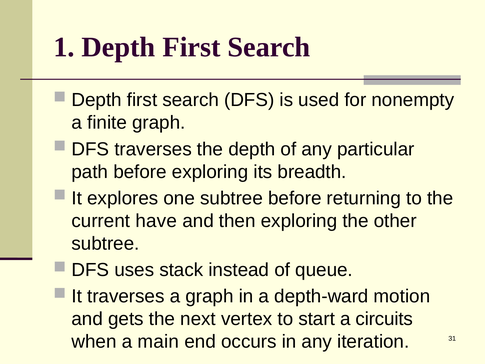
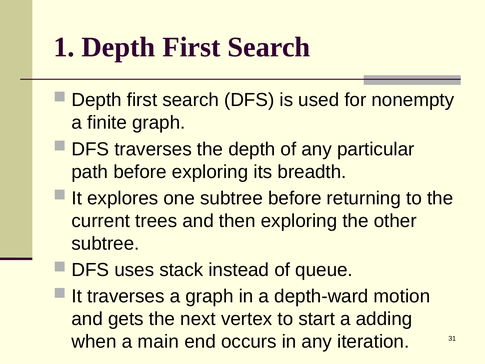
have: have -> trees
circuits: circuits -> adding
